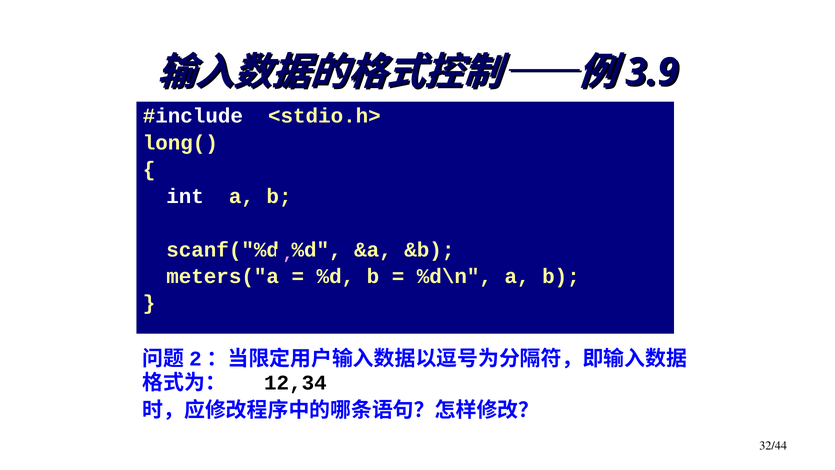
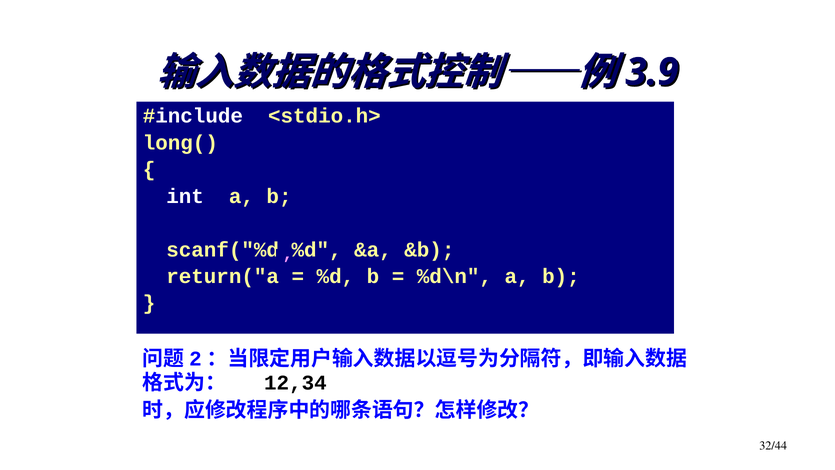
meters("a: meters("a -> return("a
